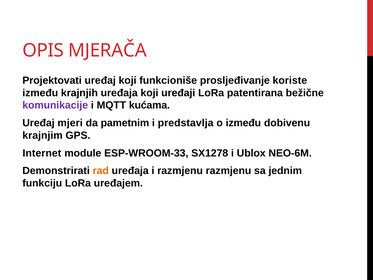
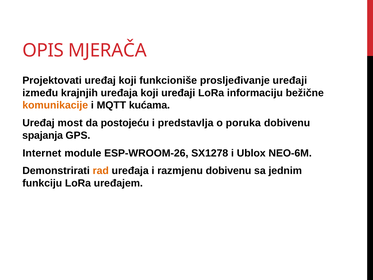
prosljeđivanje koriste: koriste -> uređaji
patentirana: patentirana -> informaciju
komunikacije colour: purple -> orange
mjeri: mjeri -> most
pametnim: pametnim -> postojeću
o između: između -> poruka
krajnjim: krajnjim -> spajanja
ESP-WROOM-33: ESP-WROOM-33 -> ESP-WROOM-26
razmjenu razmjenu: razmjenu -> dobivenu
